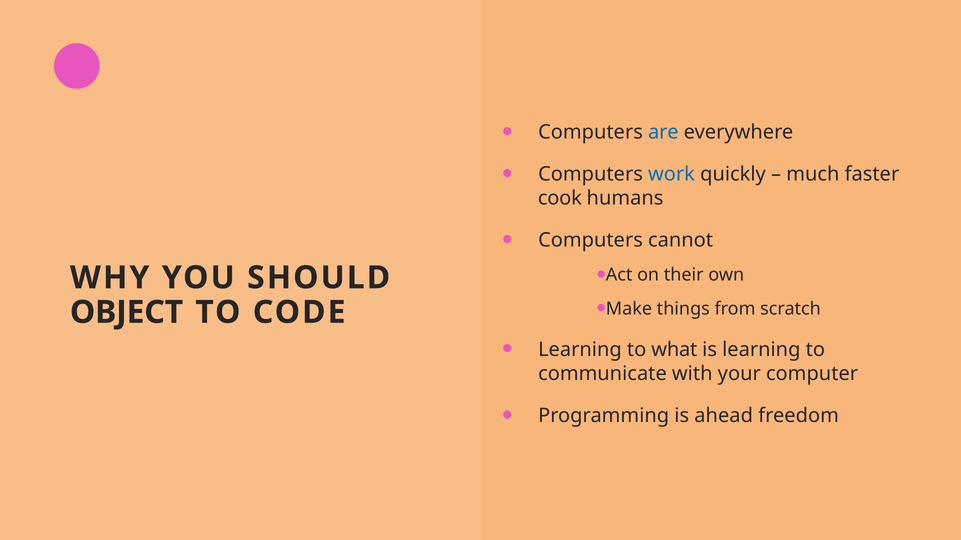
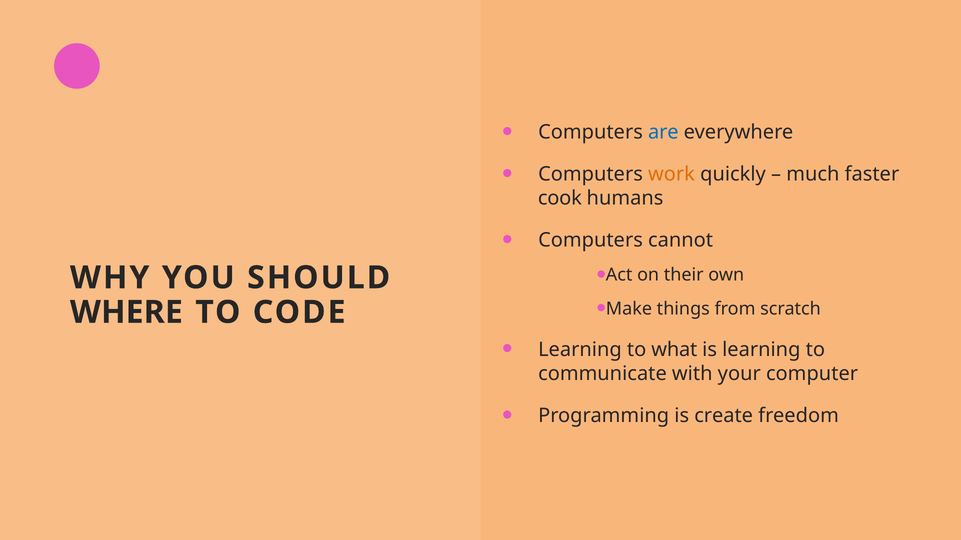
work colour: blue -> orange
OBJECT: OBJECT -> WHERE
ahead: ahead -> create
